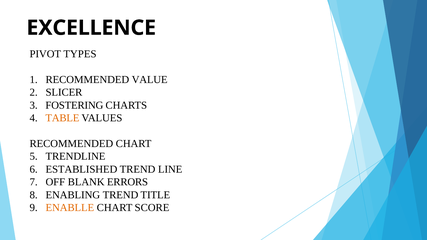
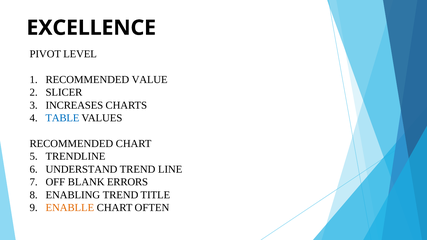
TYPES: TYPES -> LEVEL
FOSTERING: FOSTERING -> INCREASES
TABLE colour: orange -> blue
ESTABLISHED: ESTABLISHED -> UNDERSTAND
SCORE: SCORE -> OFTEN
